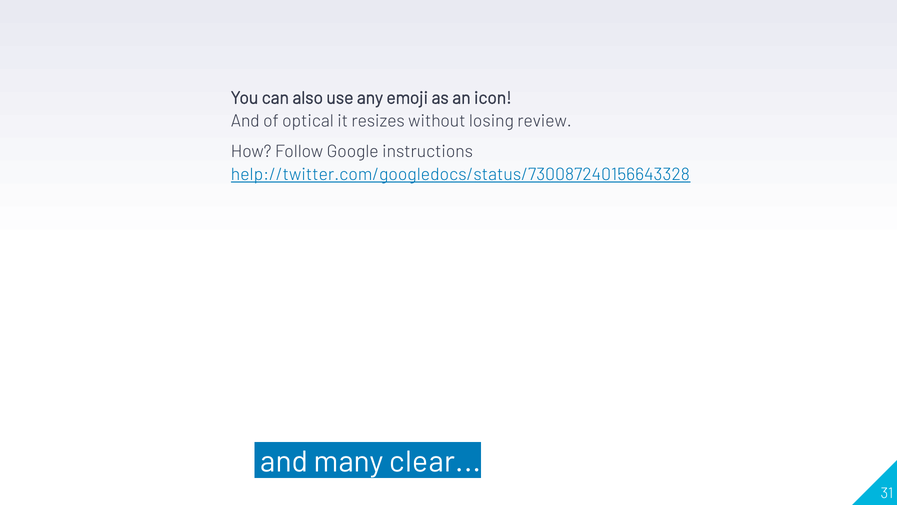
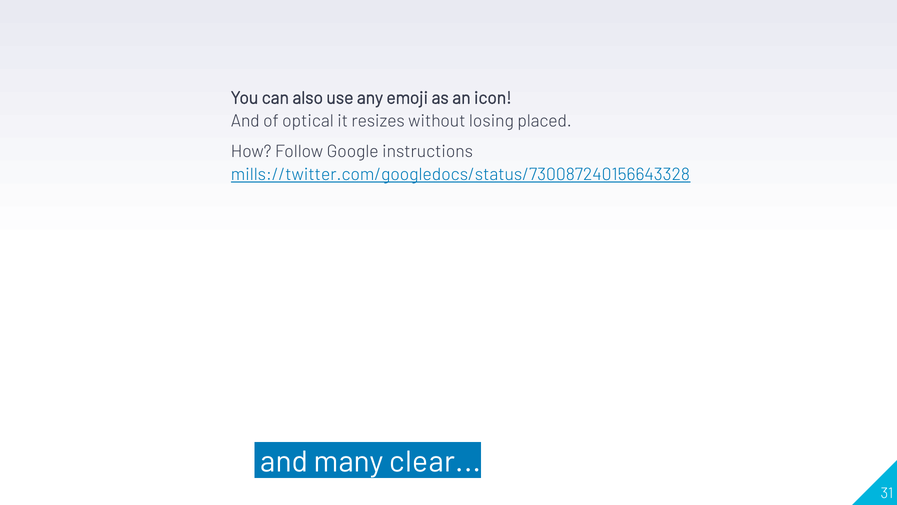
review: review -> placed
help://twitter.com/googledocs/status/730087240156643328: help://twitter.com/googledocs/status/730087240156643328 -> mills://twitter.com/googledocs/status/730087240156643328
